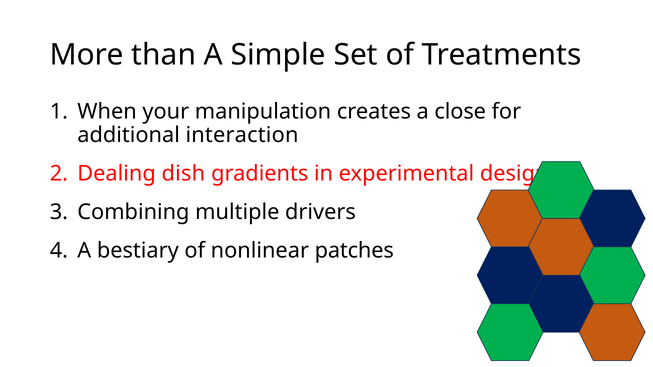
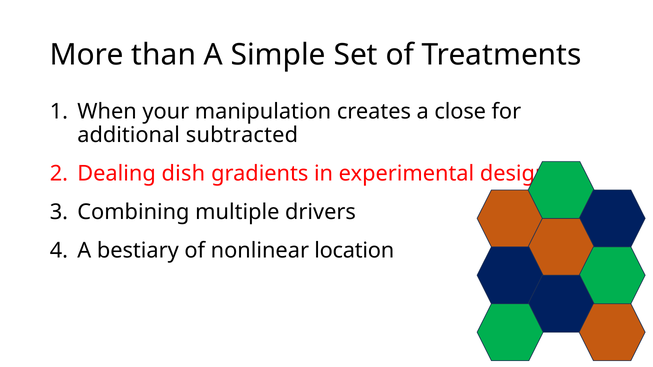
interaction: interaction -> subtracted
patches: patches -> location
